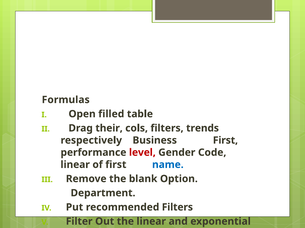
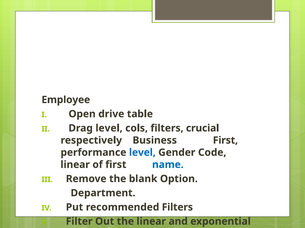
Formulas: Formulas -> Employee
filled: filled -> drive
Drag their: their -> level
trends: trends -> crucial
level at (142, 153) colour: red -> blue
